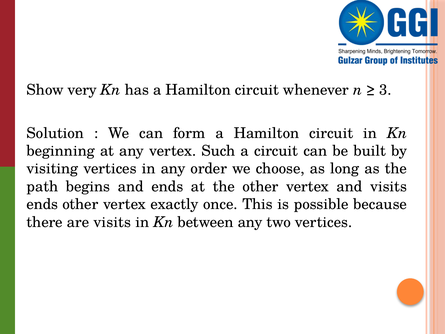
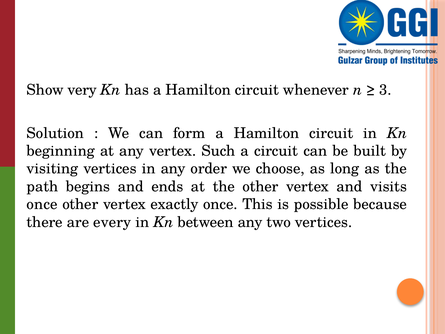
ends at (42, 204): ends -> once
are visits: visits -> every
